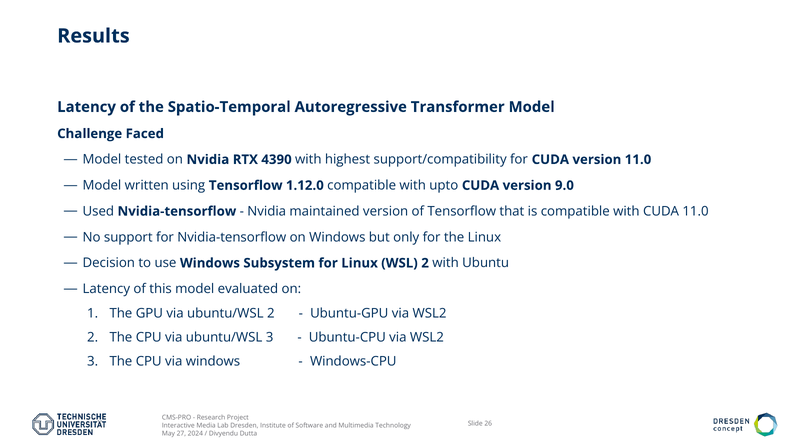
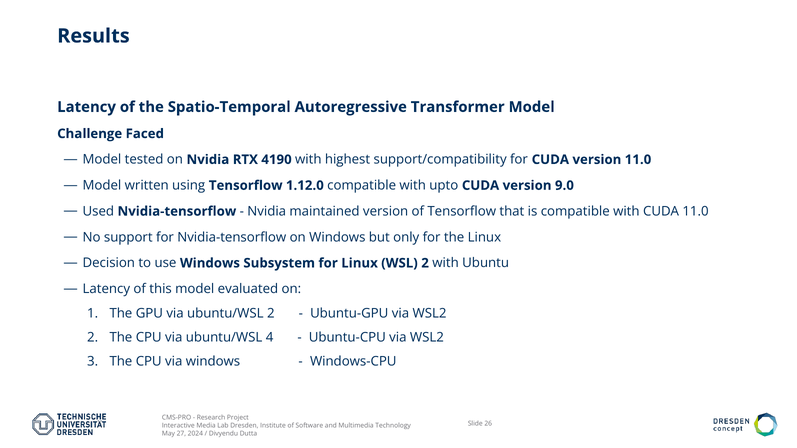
4390: 4390 -> 4190
ubuntu/WSL 3: 3 -> 4
